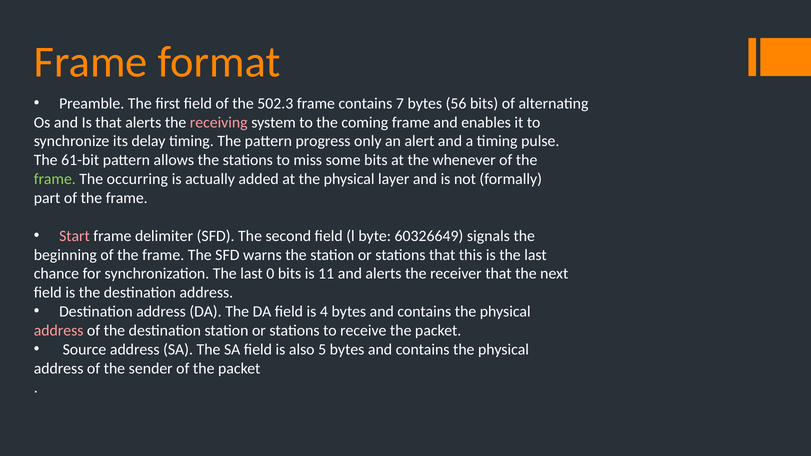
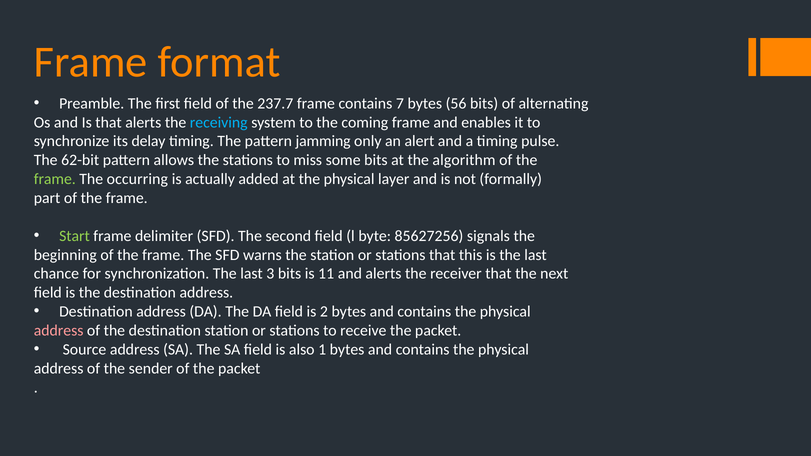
502.3: 502.3 -> 237.7
receiving colour: pink -> light blue
progress: progress -> jamming
61-bit: 61-bit -> 62-bit
whenever: whenever -> algorithm
Start colour: pink -> light green
60326649: 60326649 -> 85627256
0: 0 -> 3
4: 4 -> 2
5: 5 -> 1
